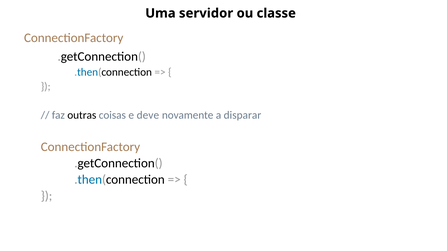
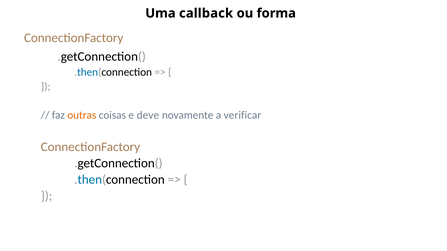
servidor: servidor -> callback
classe: classe -> forma
outras colour: black -> orange
disparar: disparar -> verificar
